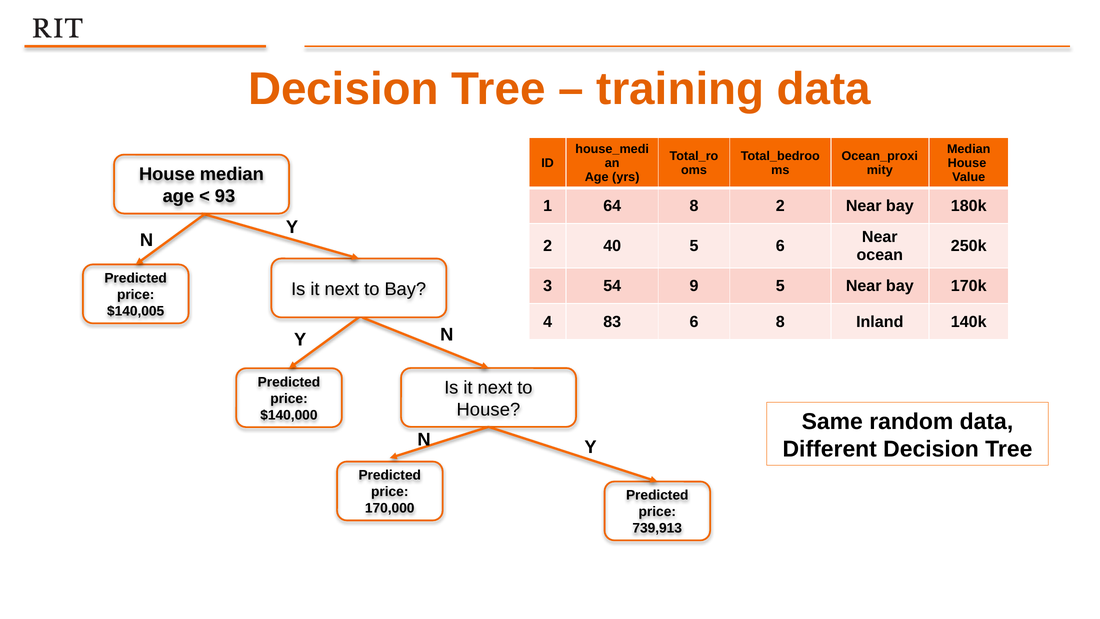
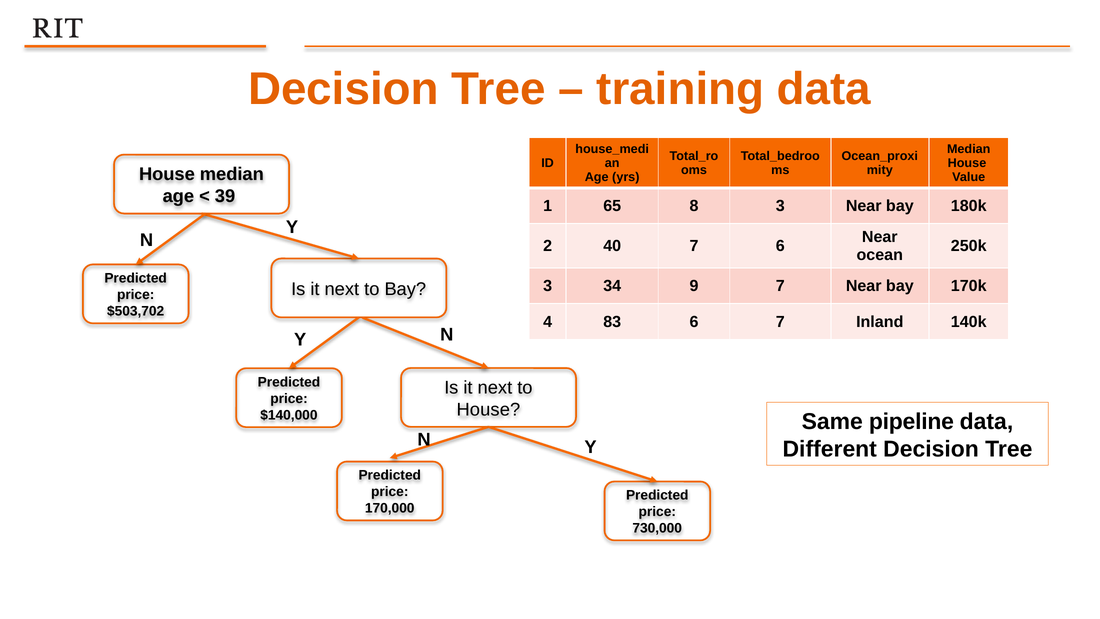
93: 93 -> 39
64: 64 -> 65
8 2: 2 -> 3
40 5: 5 -> 7
54: 54 -> 34
9 5: 5 -> 7
$140,005: $140,005 -> $503,702
6 8: 8 -> 7
random: random -> pipeline
739,913: 739,913 -> 730,000
